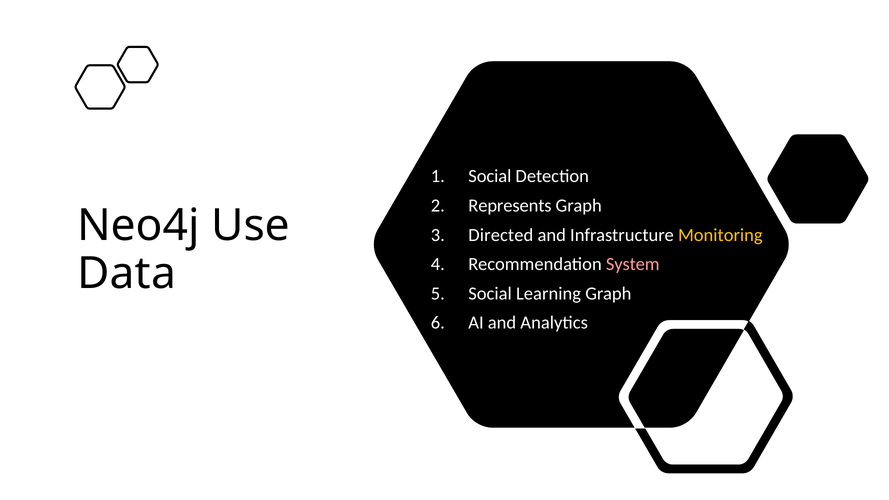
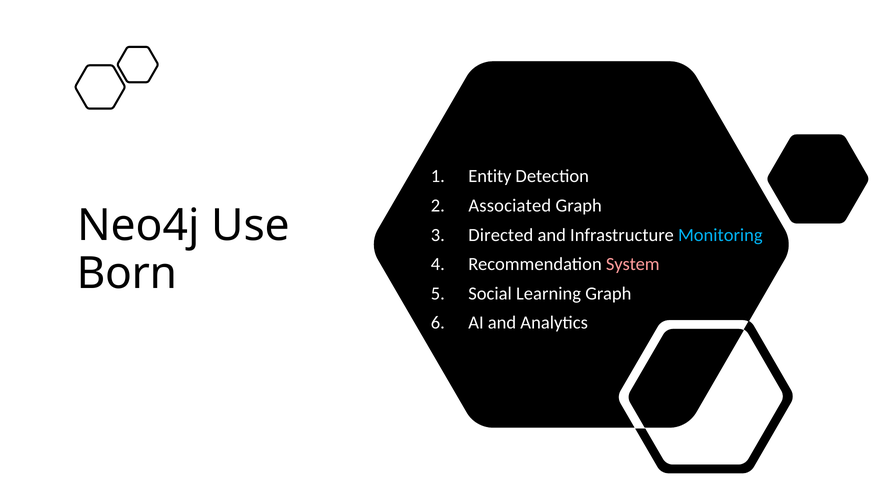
Social at (490, 176): Social -> Entity
Represents: Represents -> Associated
Monitoring colour: yellow -> light blue
Data: Data -> Born
